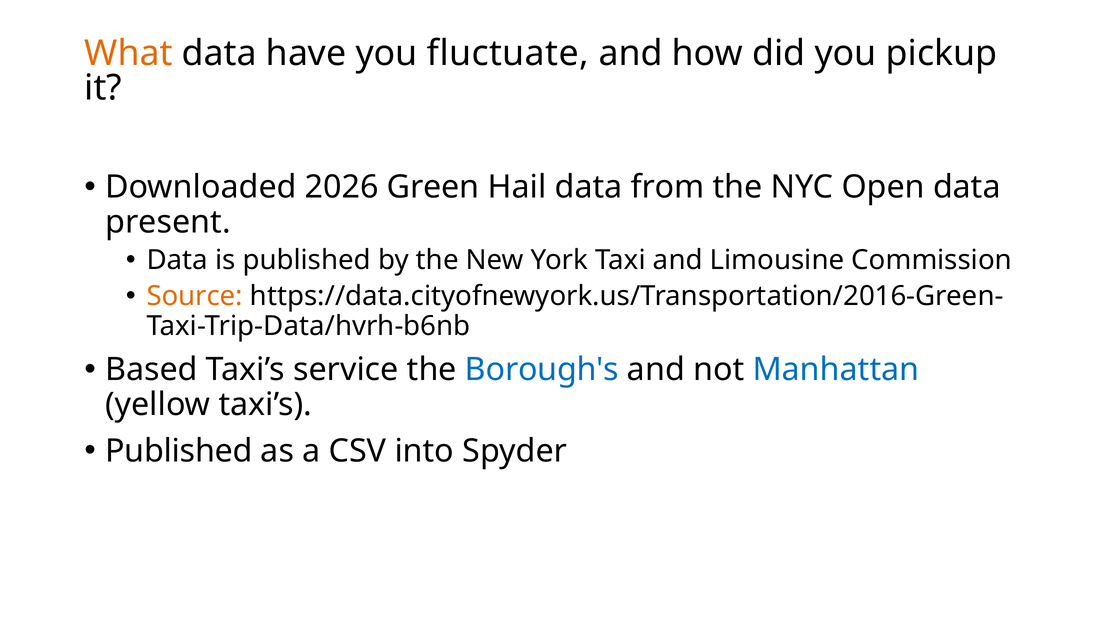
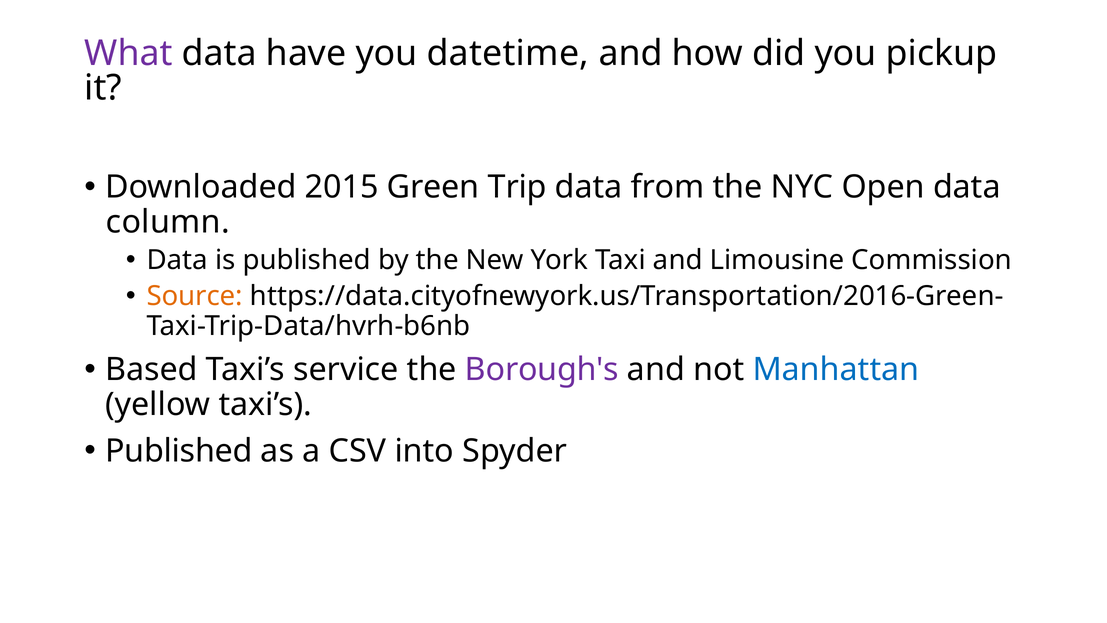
What colour: orange -> purple
fluctuate: fluctuate -> datetime
2026: 2026 -> 2015
Hail: Hail -> Trip
present: present -> column
Borough's colour: blue -> purple
